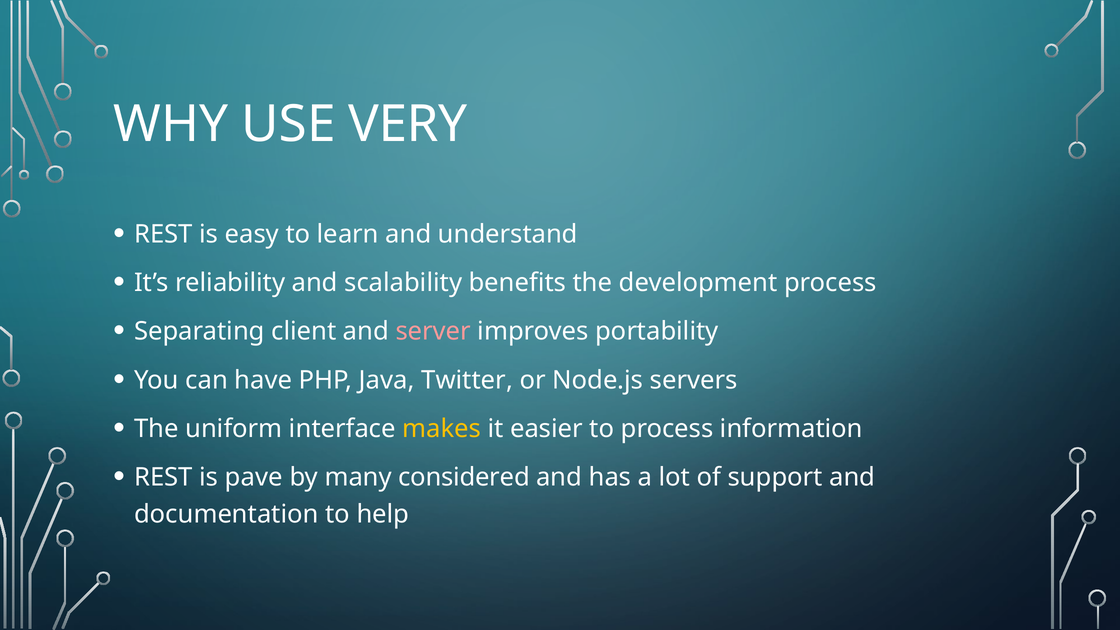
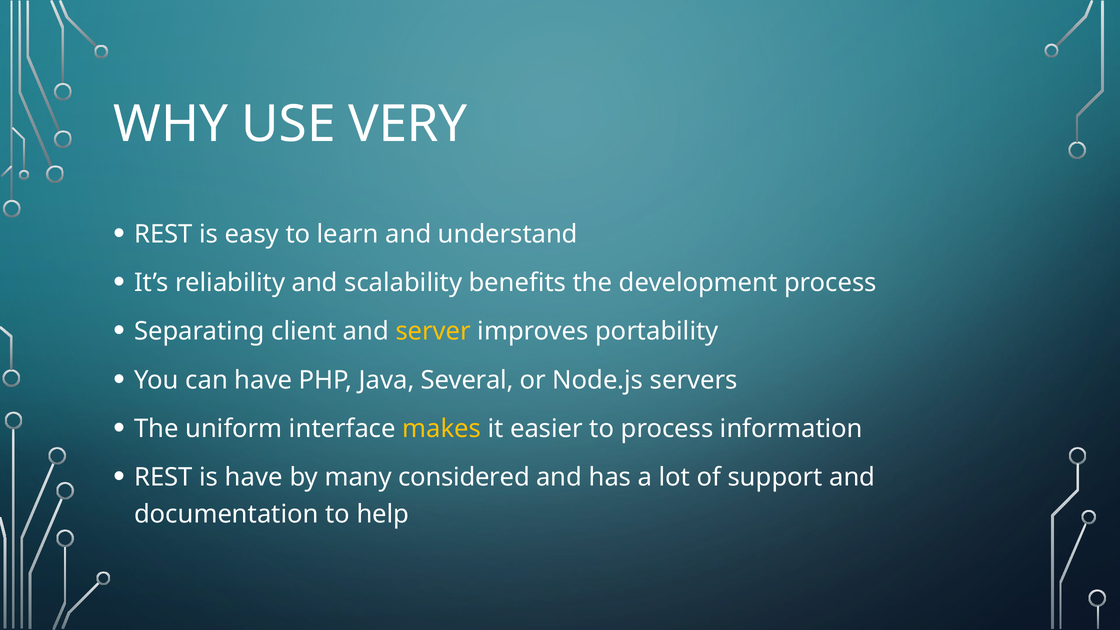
server colour: pink -> yellow
Twitter: Twitter -> Several
is pave: pave -> have
